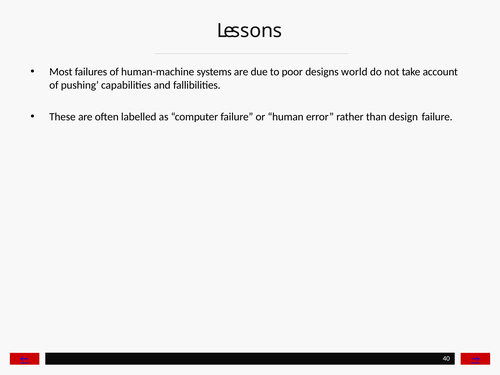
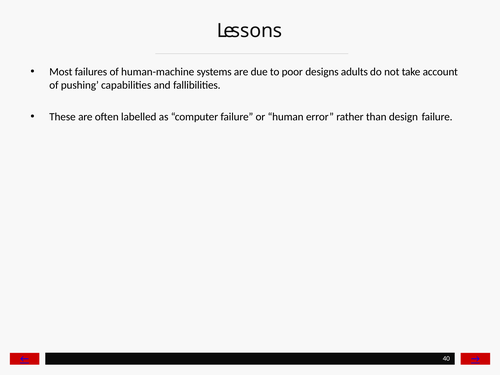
world: world -> adults
